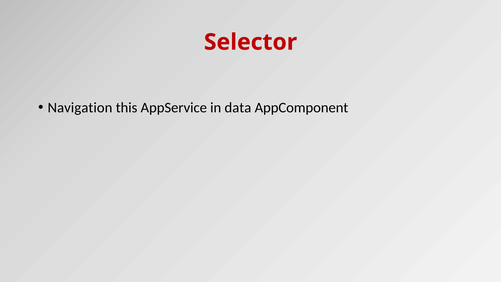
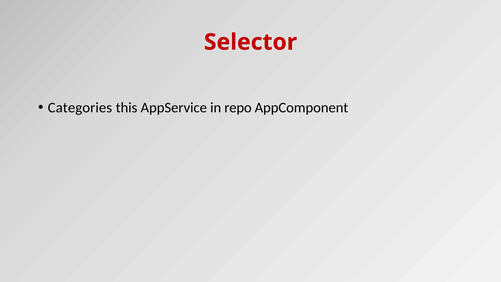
Navigation: Navigation -> Categories
data: data -> repo
